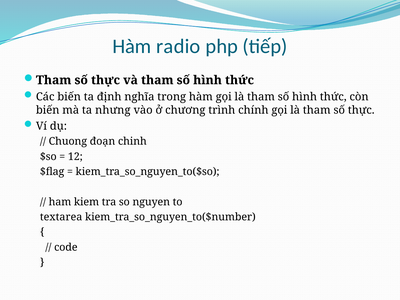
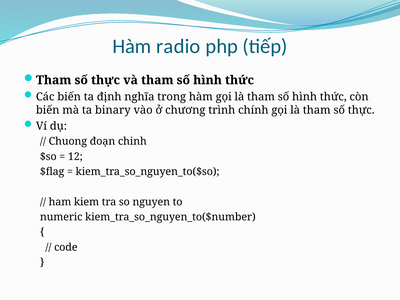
nhưng: nhưng -> binary
textarea: textarea -> numeric
